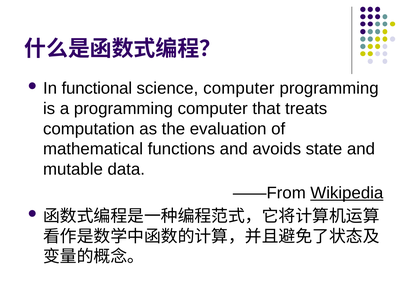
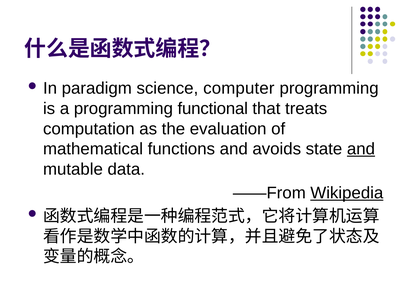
functional: functional -> paradigm
programming computer: computer -> functional
and at (361, 149) underline: none -> present
